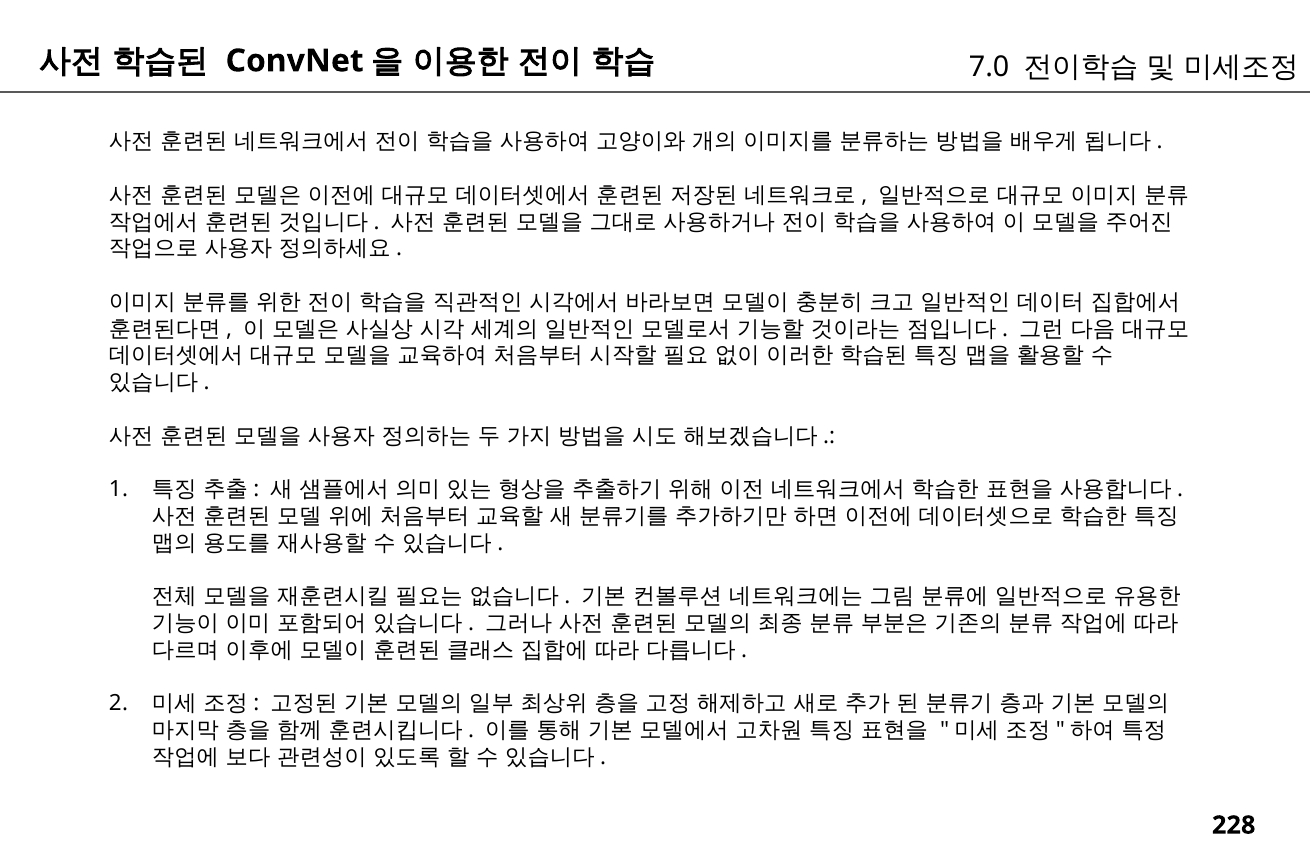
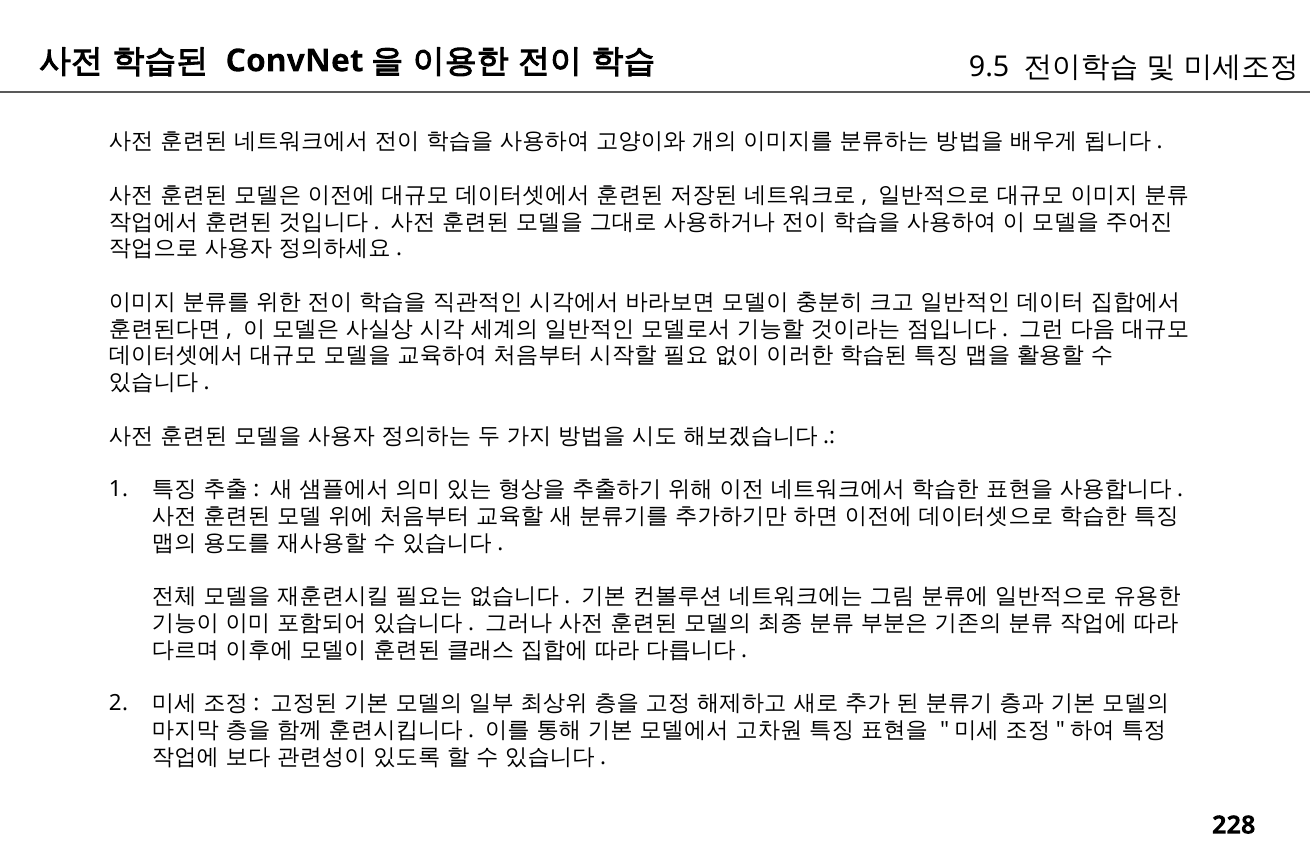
7.0: 7.0 -> 9.5
